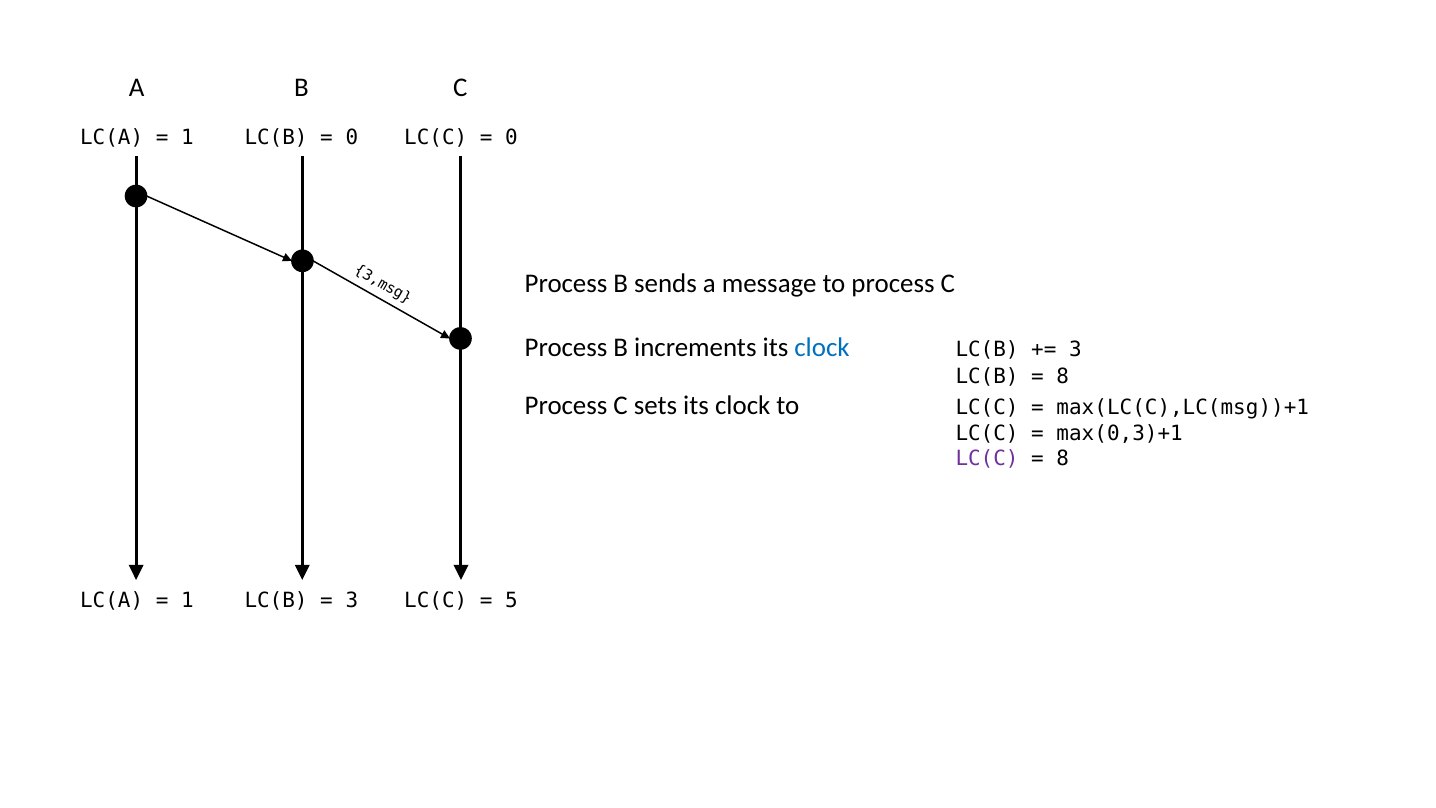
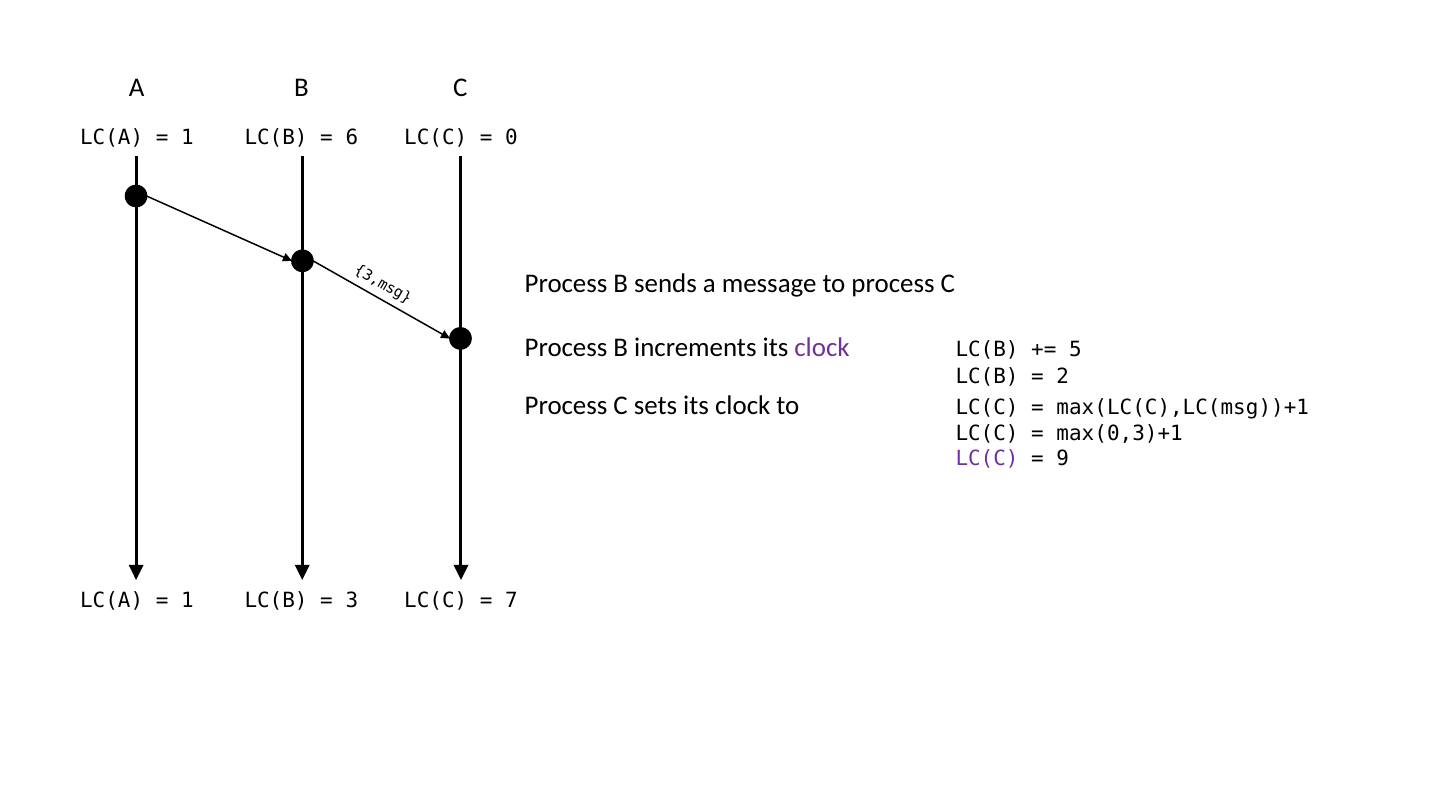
0 at (352, 137): 0 -> 6
clock at (822, 348) colour: blue -> purple
3 at (1075, 350): 3 -> 5
8 at (1063, 376): 8 -> 2
8 at (1063, 459): 8 -> 9
5: 5 -> 7
